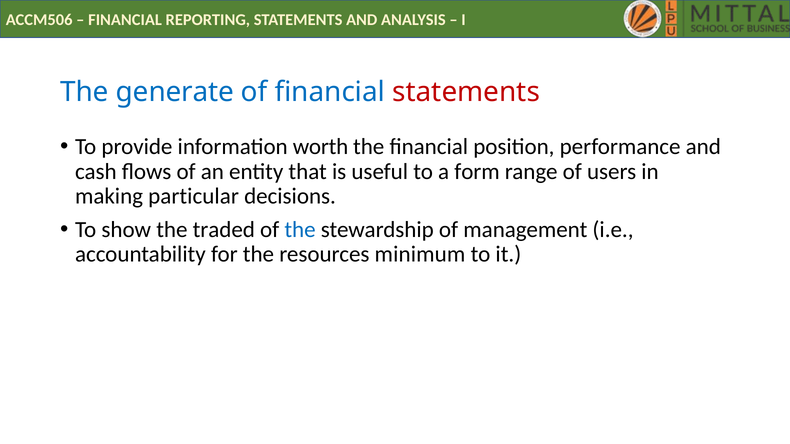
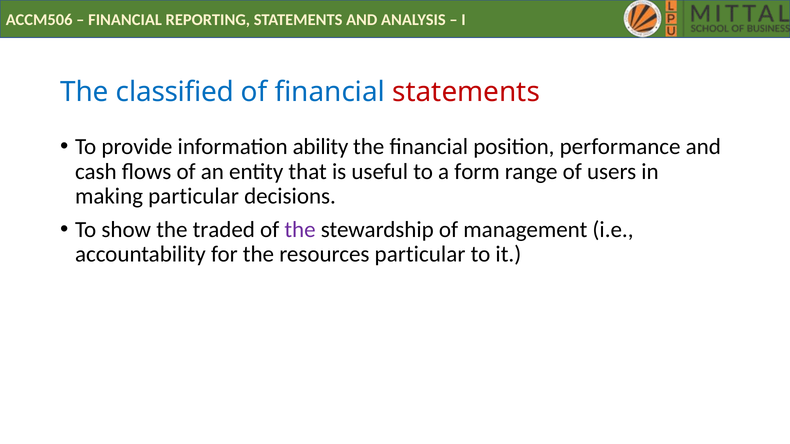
generate: generate -> classified
worth: worth -> ability
the at (300, 230) colour: blue -> purple
resources minimum: minimum -> particular
